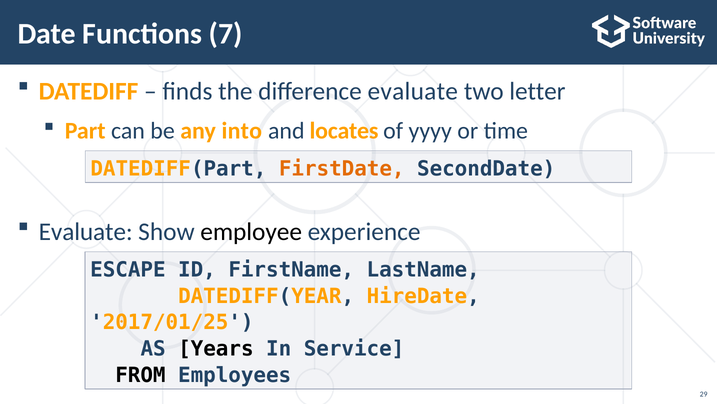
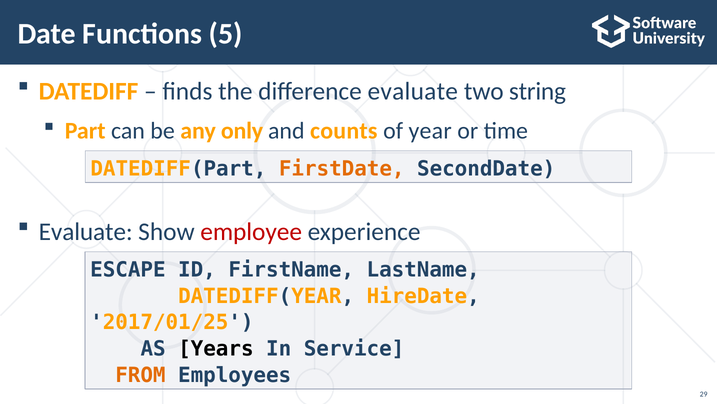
7: 7 -> 5
letter: letter -> string
into: into -> only
locates: locates -> counts
yyyy: yyyy -> year
employee colour: black -> red
FROM colour: black -> orange
